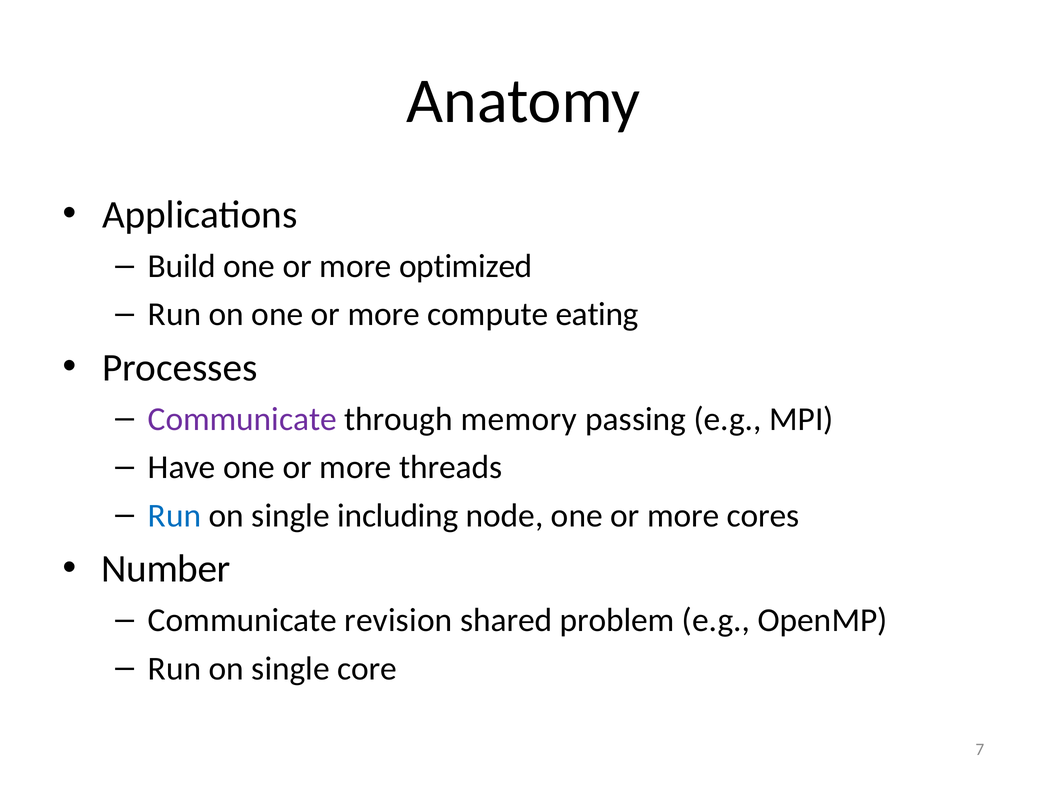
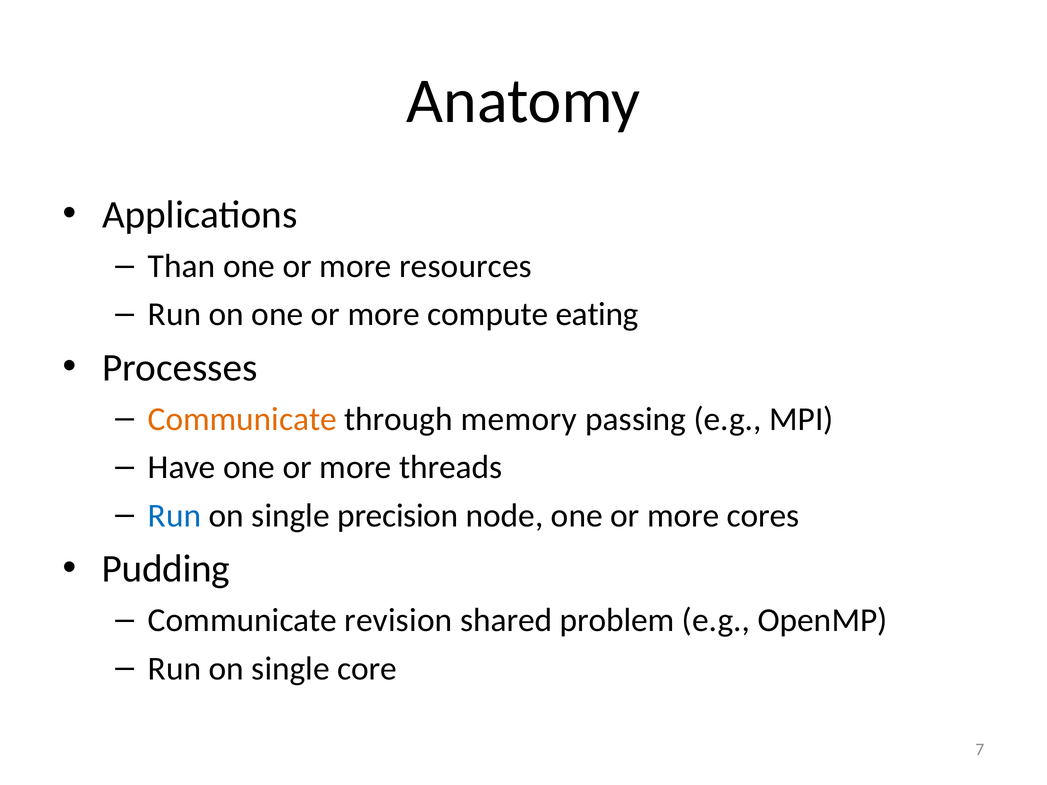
Build: Build -> Than
optimized: optimized -> resources
Communicate at (242, 419) colour: purple -> orange
including: including -> precision
Number: Number -> Pudding
